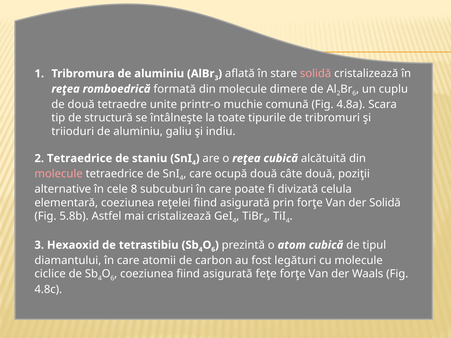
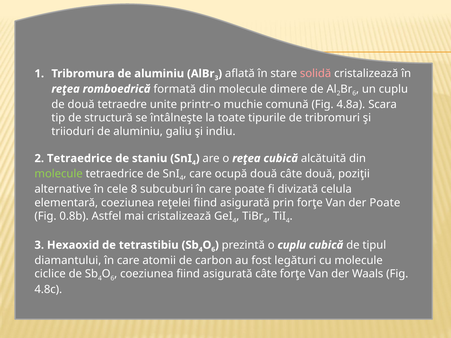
molecule at (59, 174) colour: pink -> light green
der Solidă: Solidă -> Poate
5.8b: 5.8b -> 0.8b
o atom: atom -> cuplu
asigurată feţe: feţe -> câte
